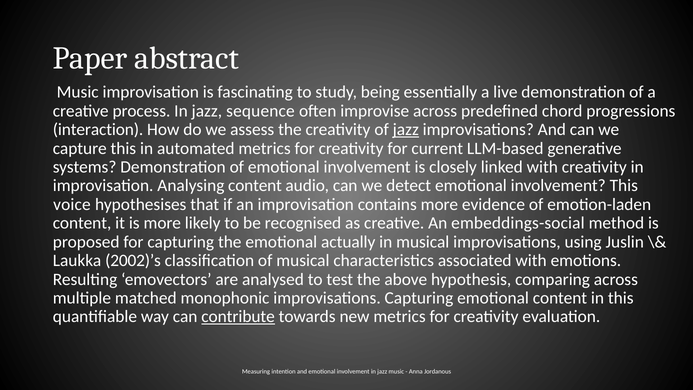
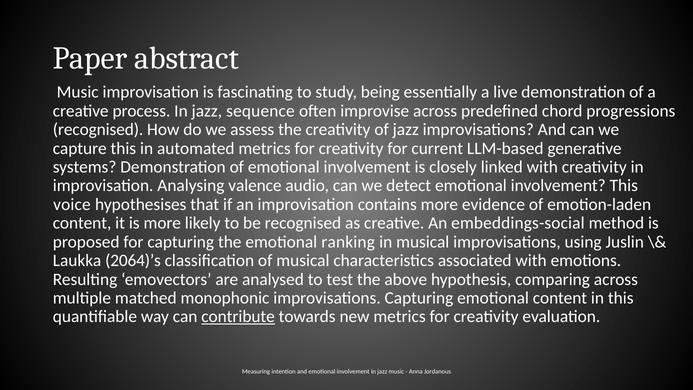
interaction at (98, 130): interaction -> recognised
jazz at (406, 130) underline: present -> none
Analysing content: content -> valence
actually: actually -> ranking
2002)’s: 2002)’s -> 2064)’s
